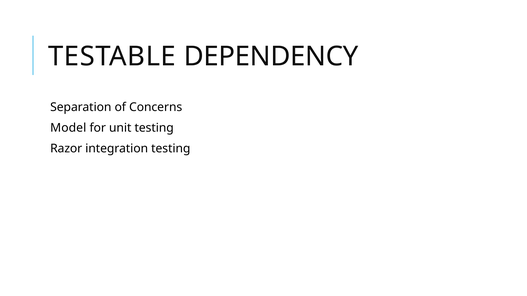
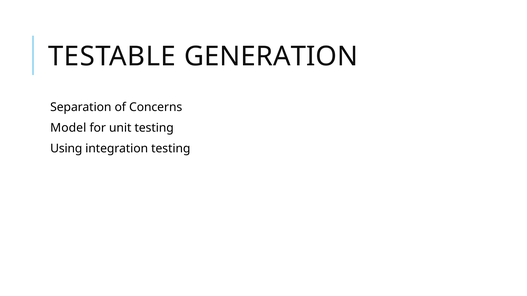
DEPENDENCY: DEPENDENCY -> GENERATION
Razor: Razor -> Using
